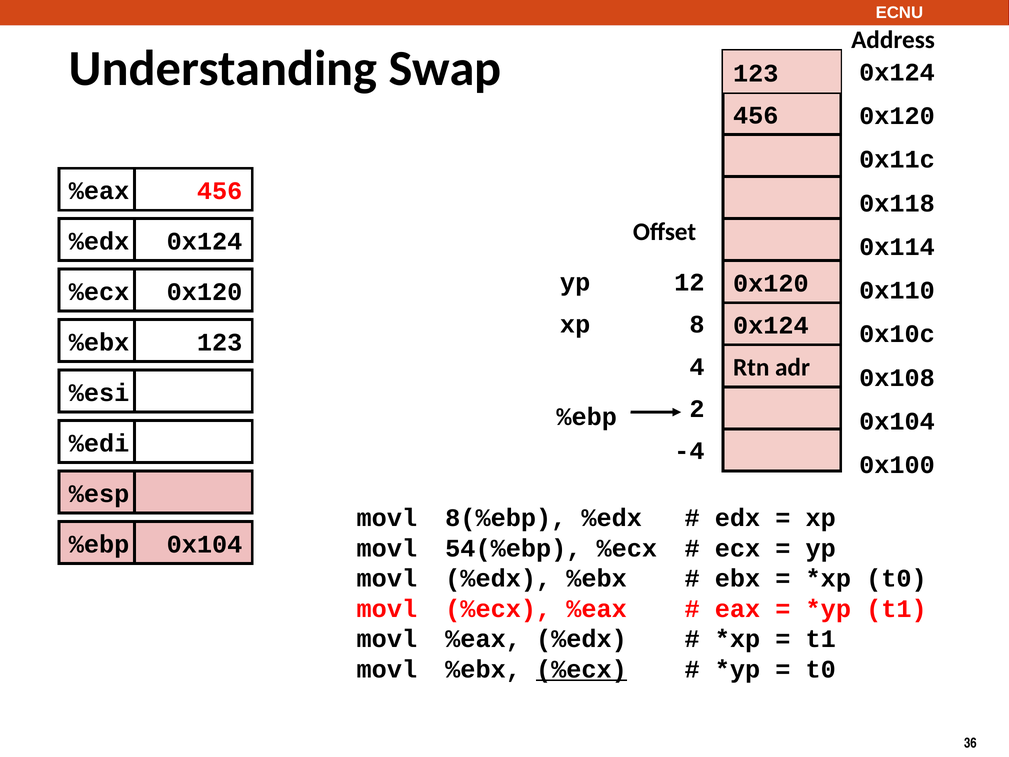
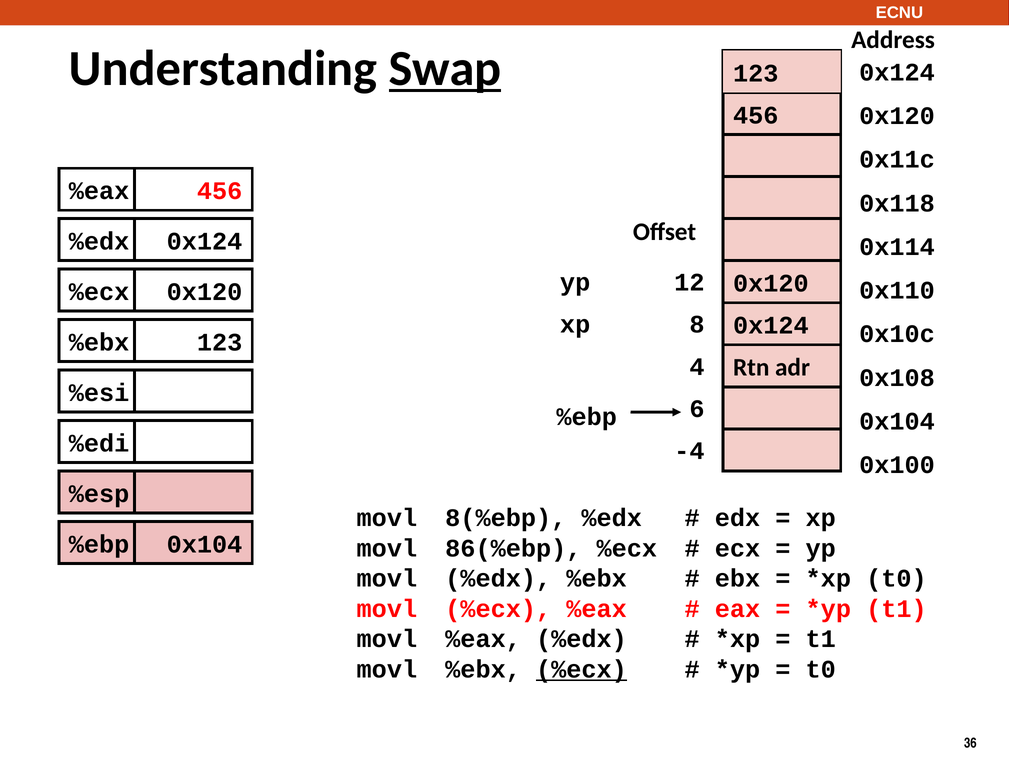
Swap underline: none -> present
2: 2 -> 6
54(%ebp: 54(%ebp -> 86(%ebp
